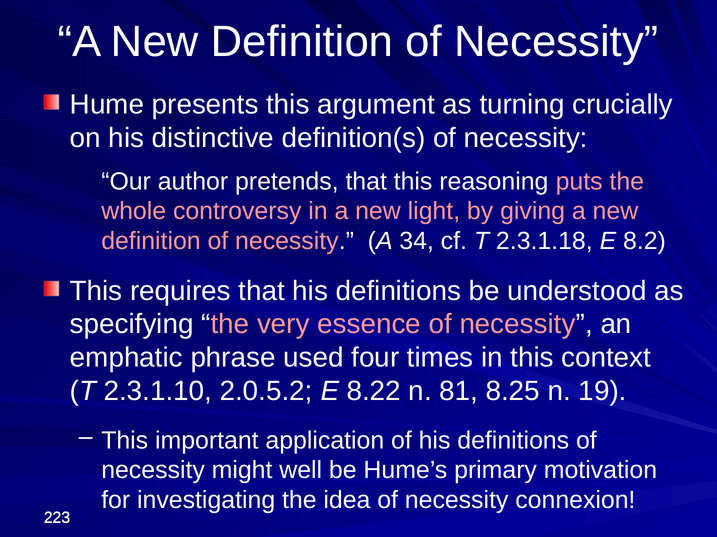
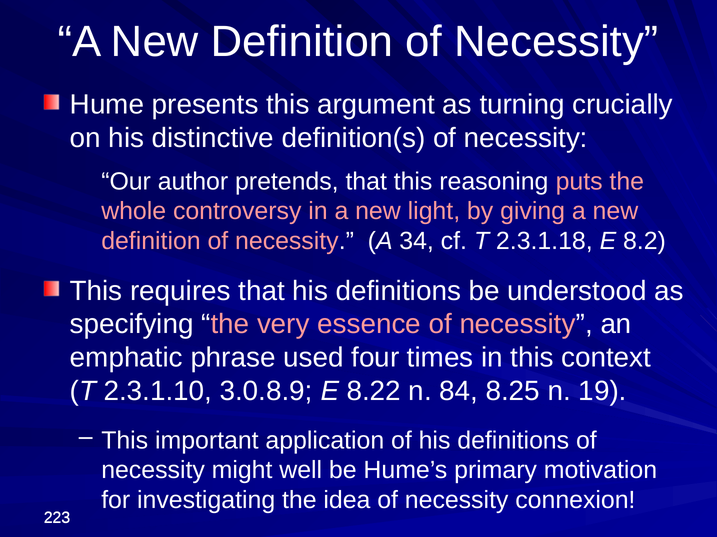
2.0.5.2: 2.0.5.2 -> 3.0.8.9
81: 81 -> 84
